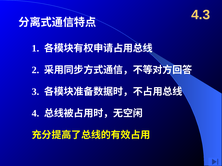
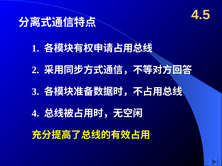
4.3: 4.3 -> 4.5
